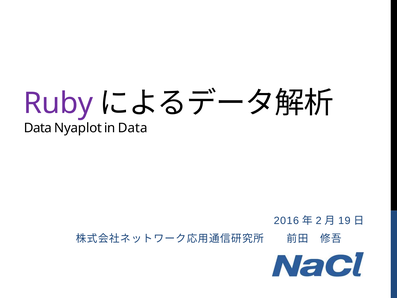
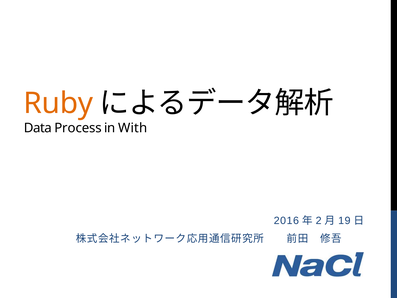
Ruby colour: purple -> orange
Nyaplot: Nyaplot -> Process
in Data: Data -> With
